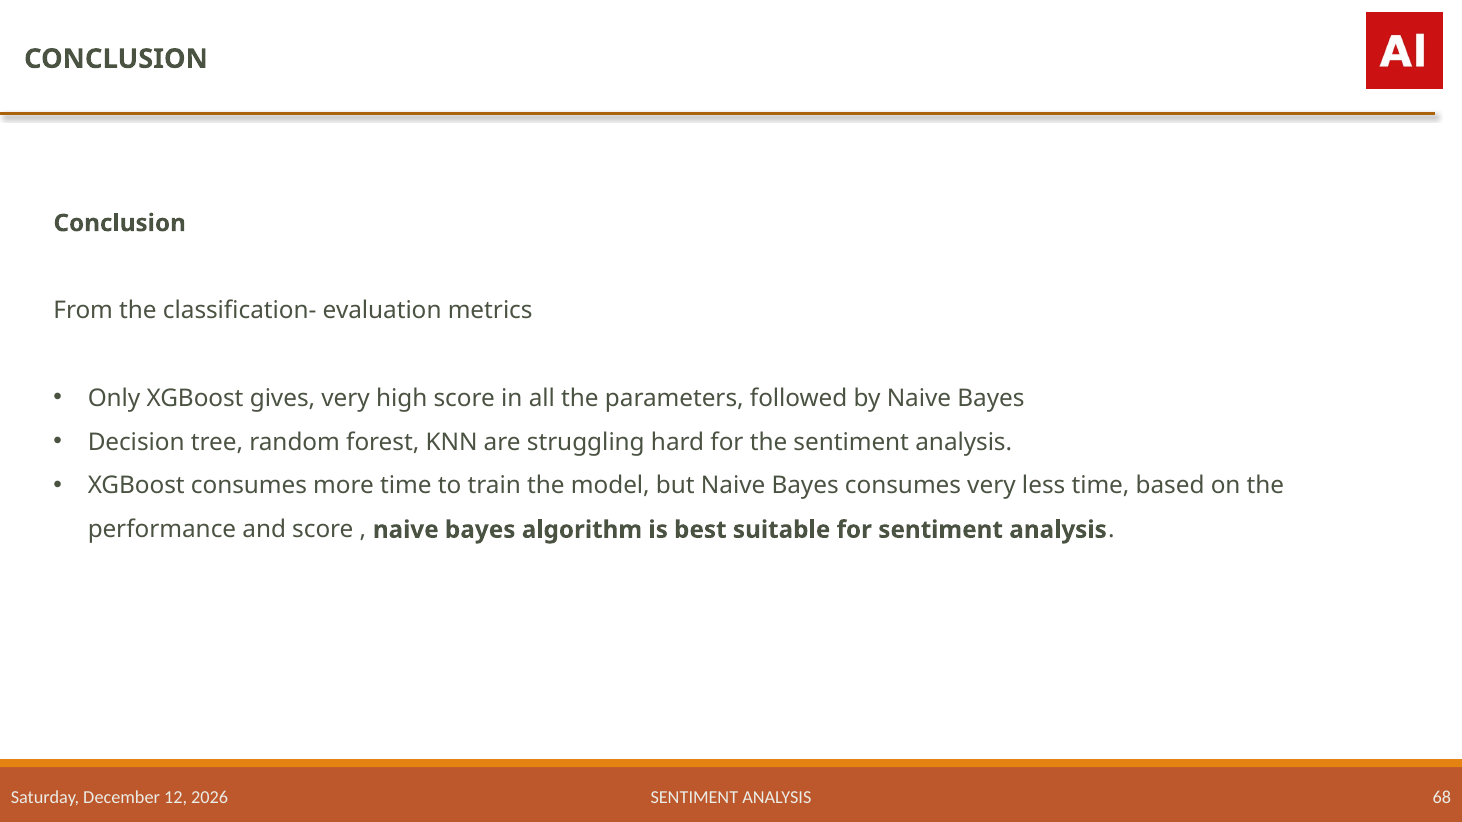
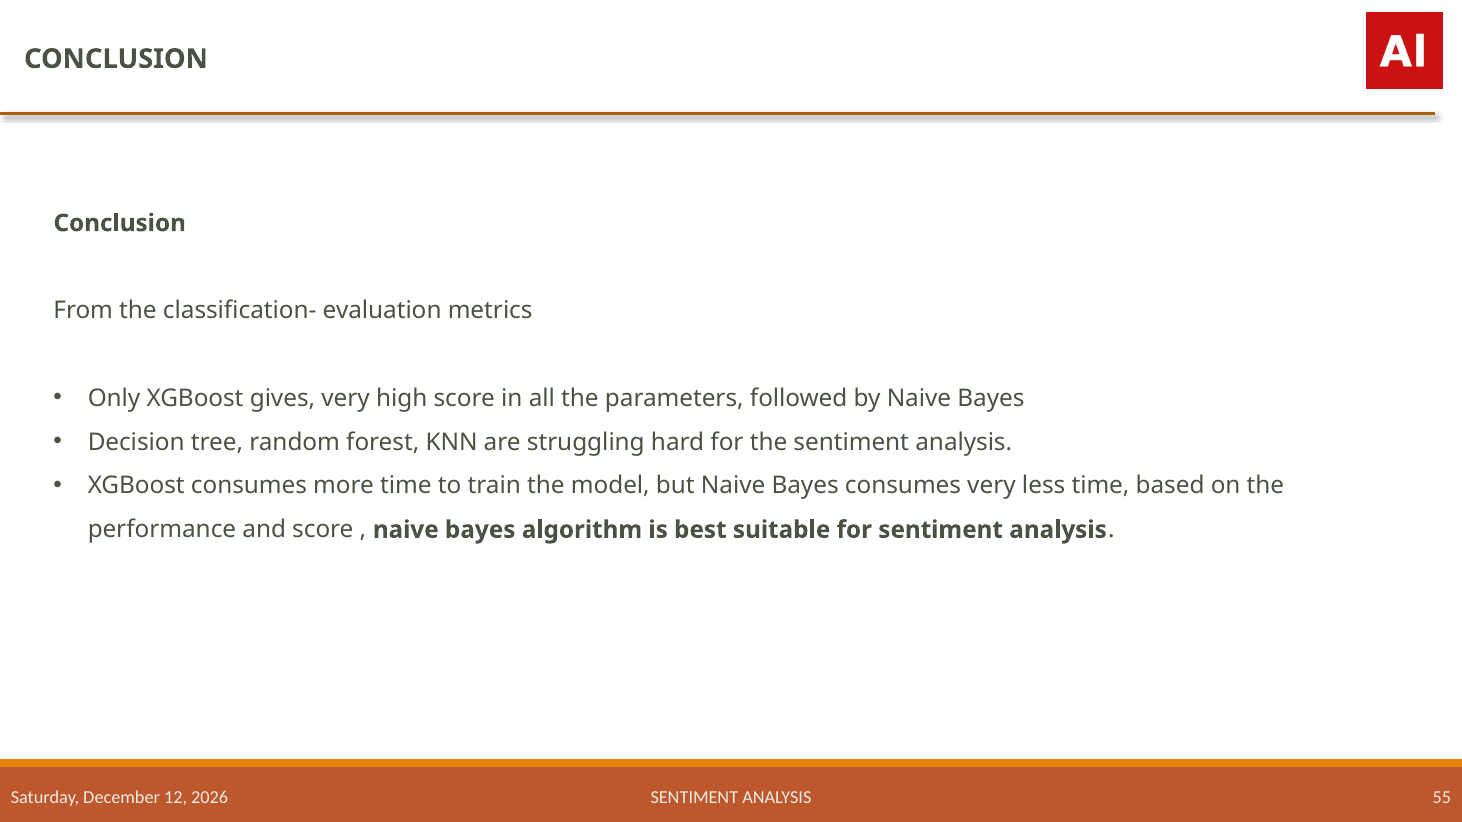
68: 68 -> 55
